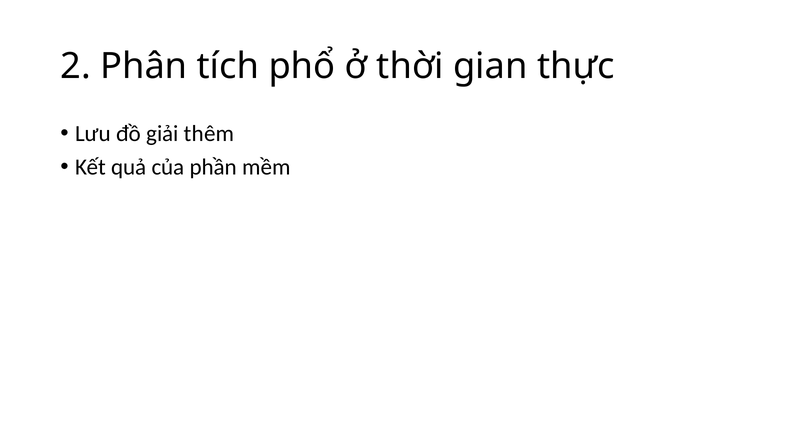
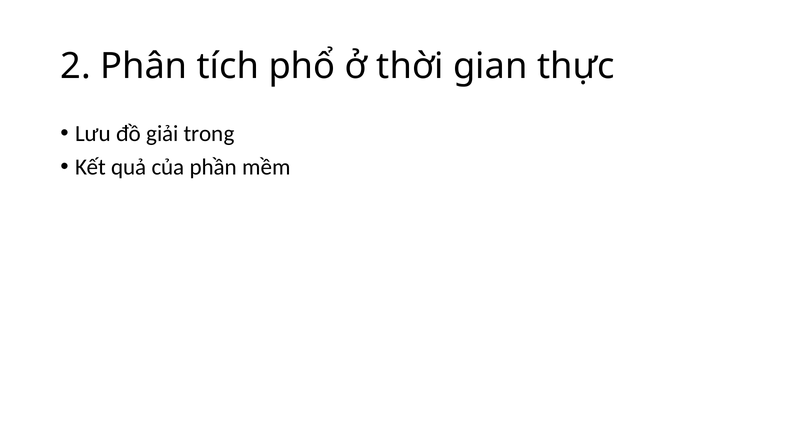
thêm: thêm -> trong
